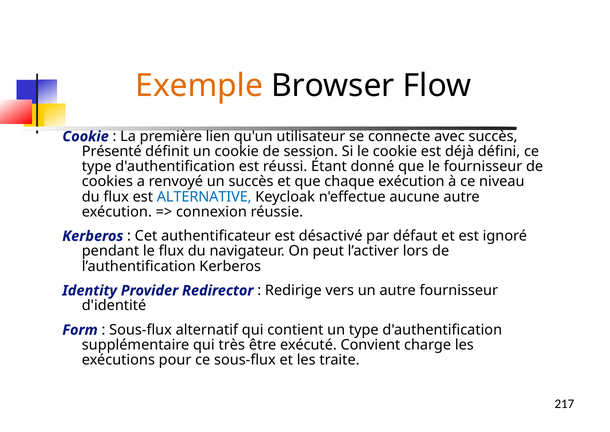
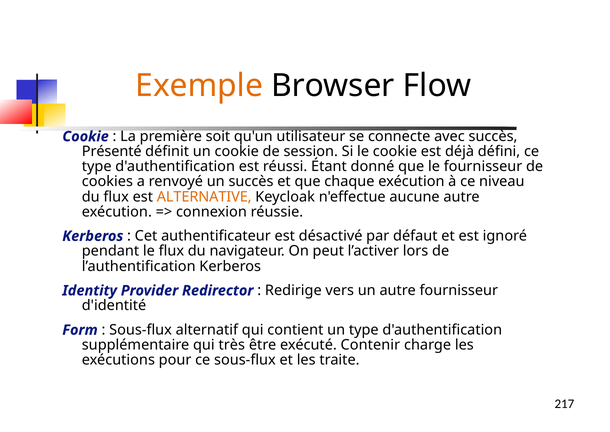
lien: lien -> soit
ALTERNATIVE colour: blue -> orange
Convient: Convient -> Contenir
